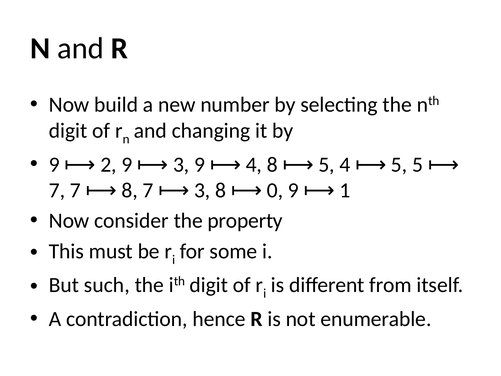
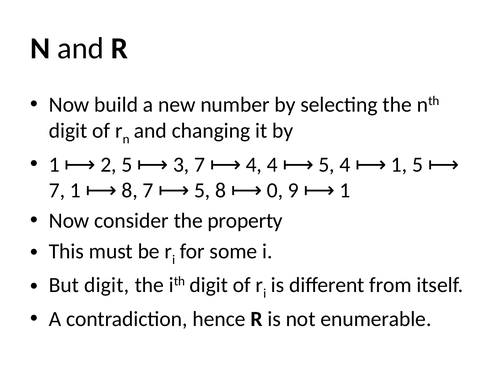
9 at (54, 164): 9 -> 1
2 9: 9 -> 5
3 9: 9 -> 7
4 8: 8 -> 4
4 5: 5 -> 1
7 7: 7 -> 1
7 3: 3 -> 5
But such: such -> digit
